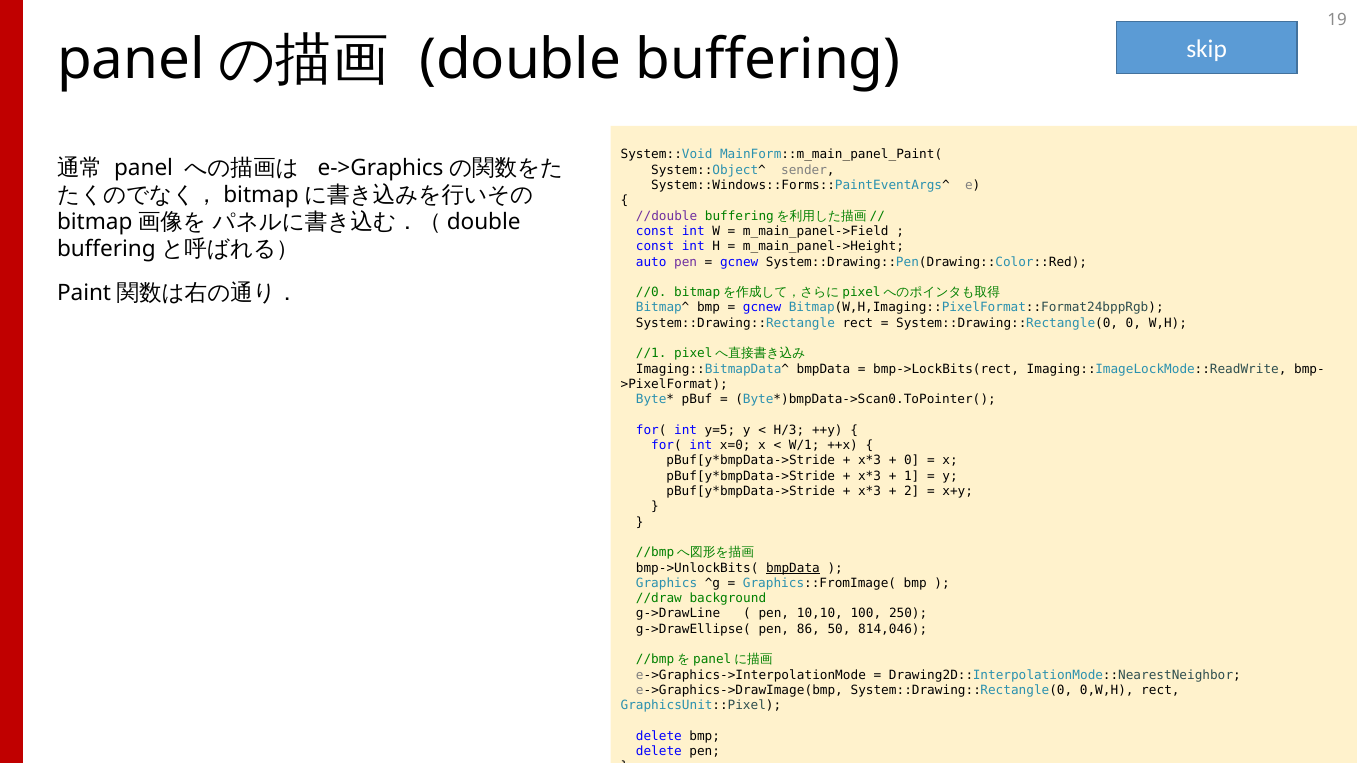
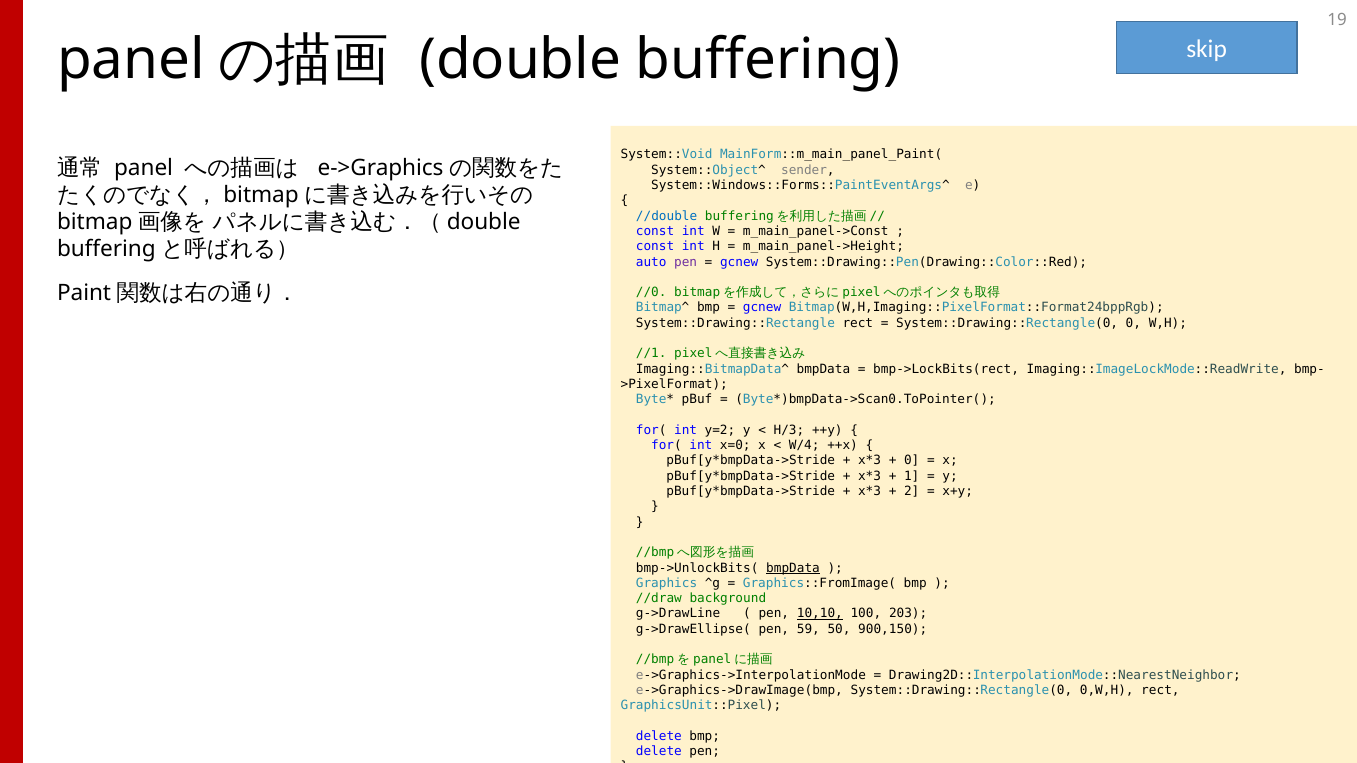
//double colour: purple -> blue
m_main_panel->Field: m_main_panel->Field -> m_main_panel->Const
y=5: y=5 -> y=2
W/1: W/1 -> W/4
10,10 underline: none -> present
250: 250 -> 203
86: 86 -> 59
814,046: 814,046 -> 900,150
